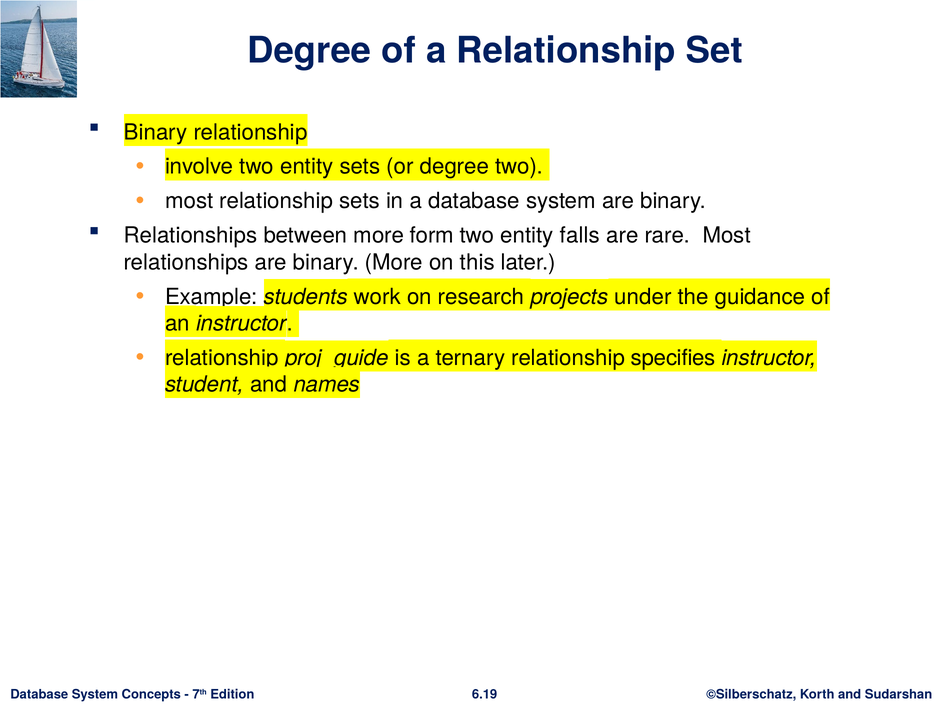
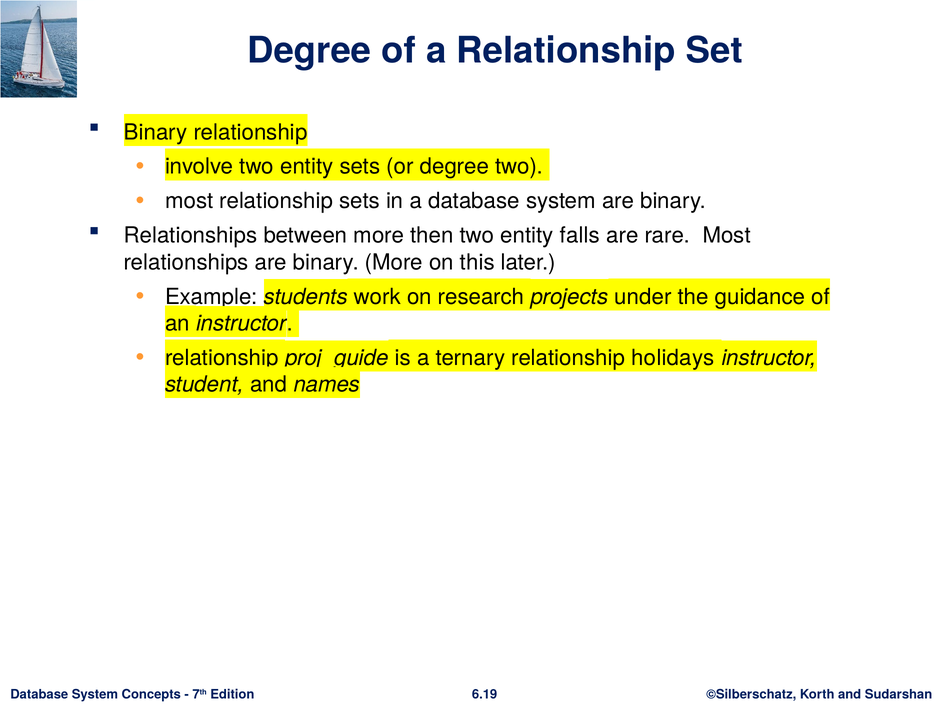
form: form -> then
specifies: specifies -> holidays
